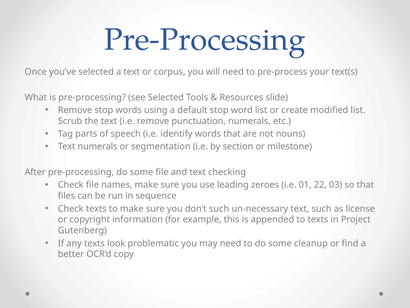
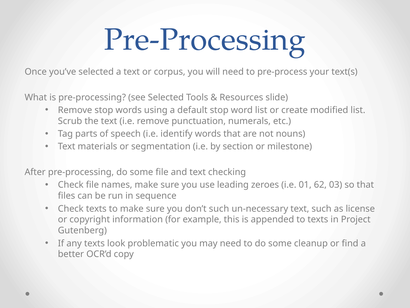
Text numerals: numerals -> materials
22: 22 -> 62
